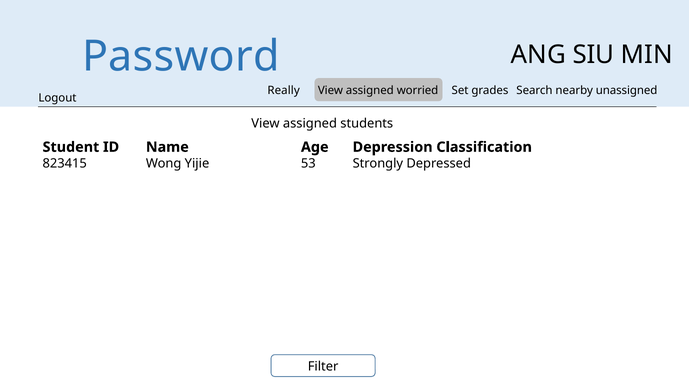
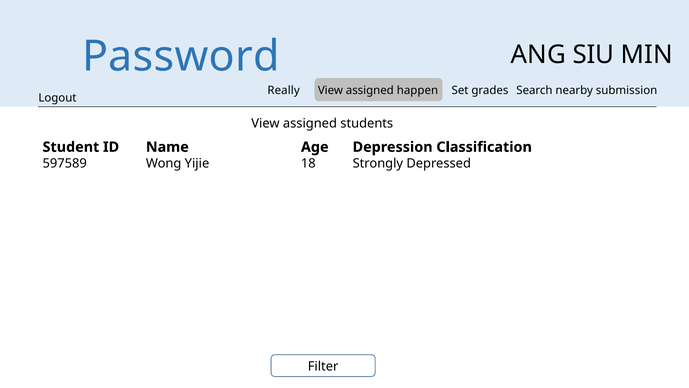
unassigned: unassigned -> submission
worried: worried -> happen
823415: 823415 -> 597589
53: 53 -> 18
